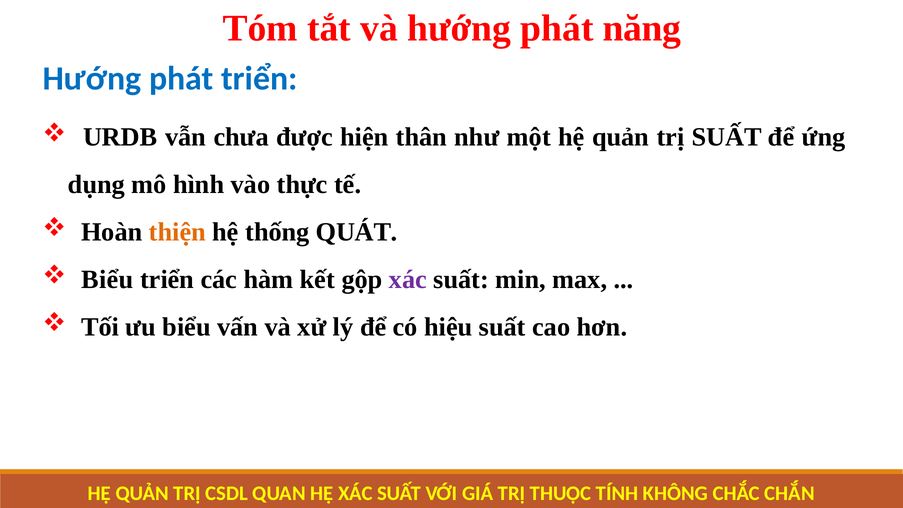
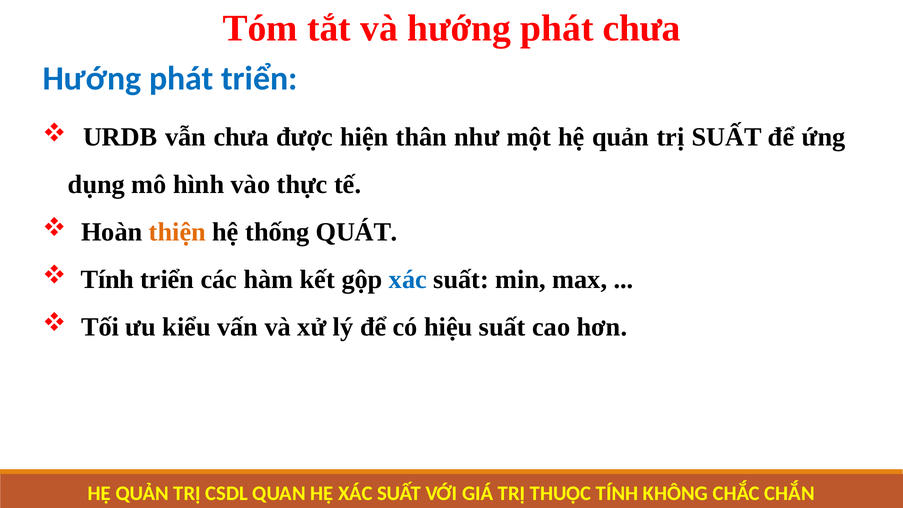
phát năng: năng -> chưa
Biểu at (107, 279): Biểu -> Tính
xác at (408, 279) colour: purple -> blue
ưu biểu: biểu -> kiểu
